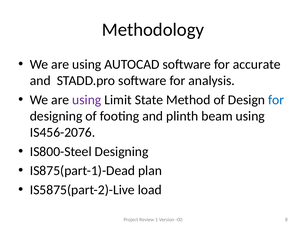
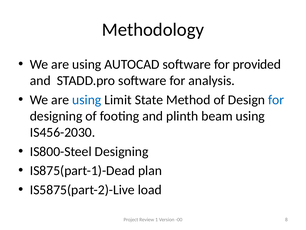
accurate: accurate -> provided
using at (87, 100) colour: purple -> blue
IS456-2076: IS456-2076 -> IS456-2030
